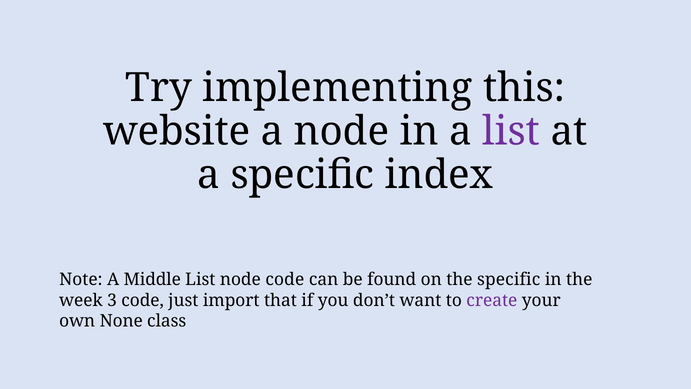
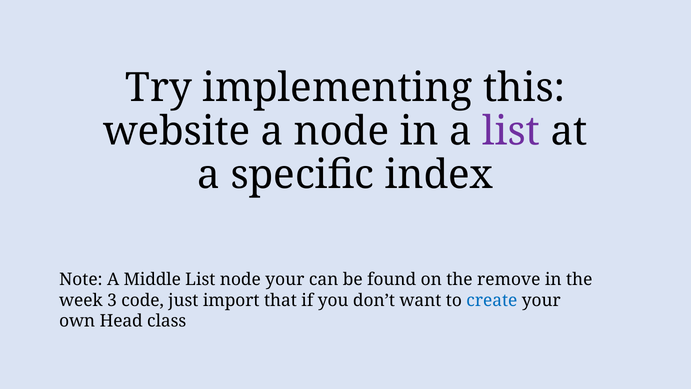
node code: code -> your
the specific: specific -> remove
create colour: purple -> blue
None: None -> Head
